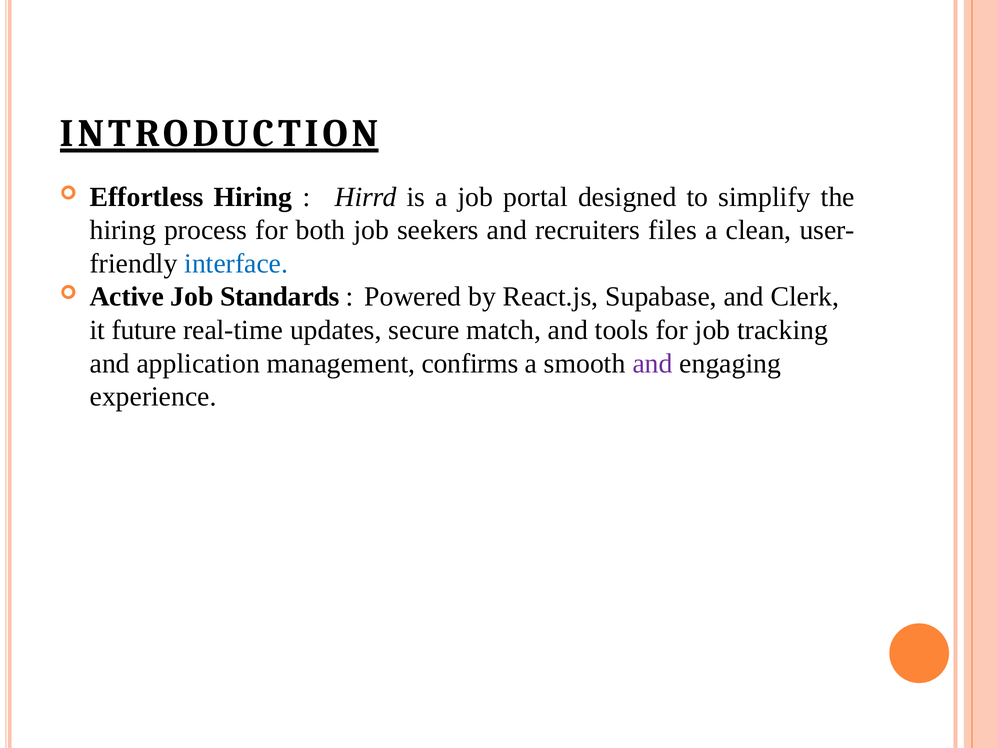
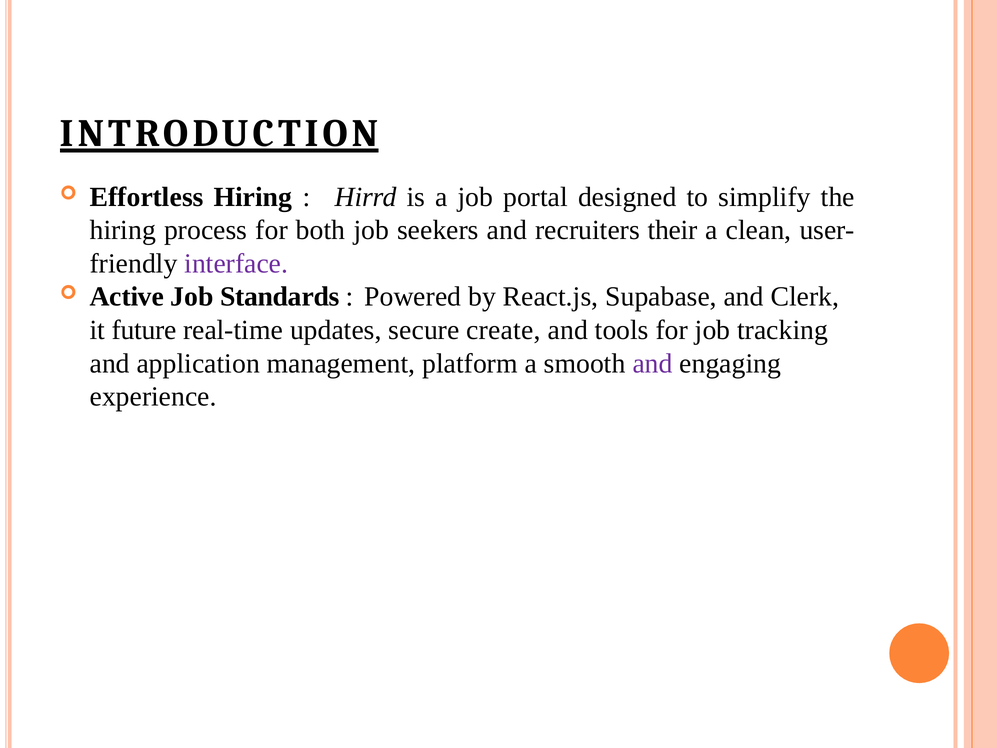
files: files -> their
interface colour: blue -> purple
match: match -> create
confirms: confirms -> platform
